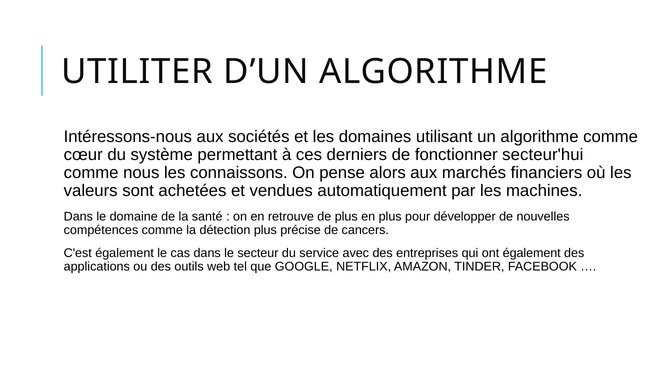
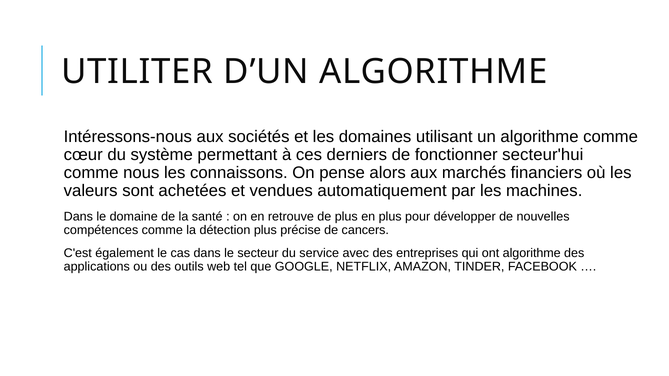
ont également: également -> algorithme
